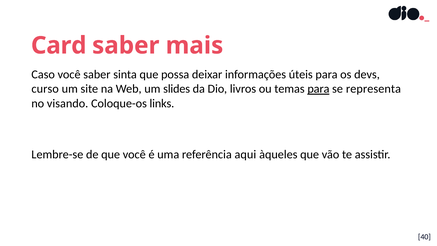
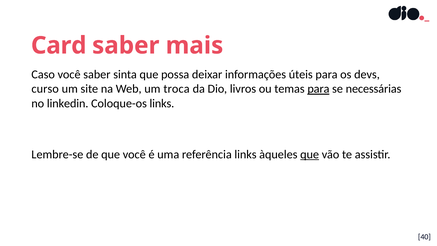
slides: slides -> troca
representa: representa -> necessárias
visando: visando -> linkedin
referência aqui: aqui -> links
que at (310, 154) underline: none -> present
